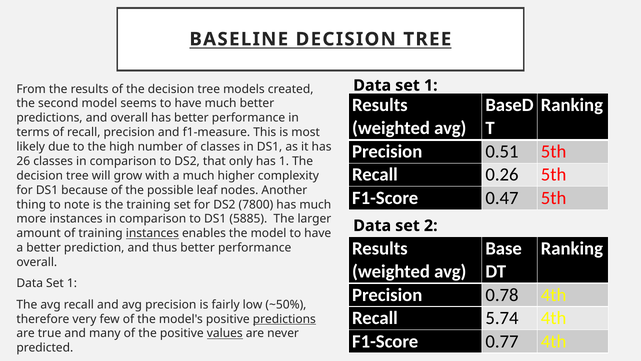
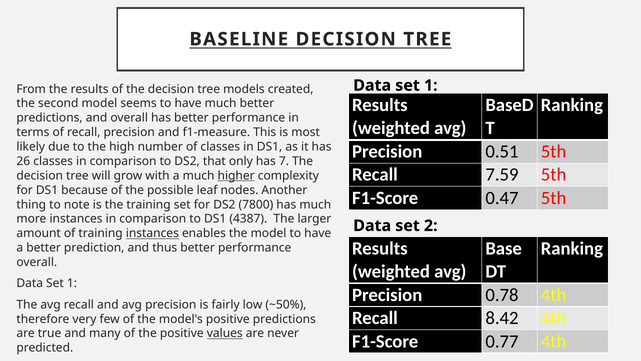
has 1: 1 -> 7
0.26: 0.26 -> 7.59
higher underline: none -> present
5885: 5885 -> 4387
5.74: 5.74 -> 8.42
predictions at (284, 319) underline: present -> none
